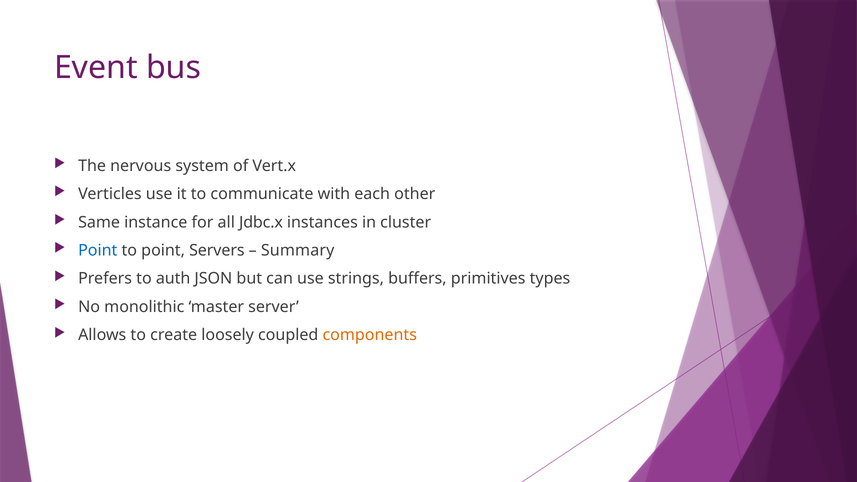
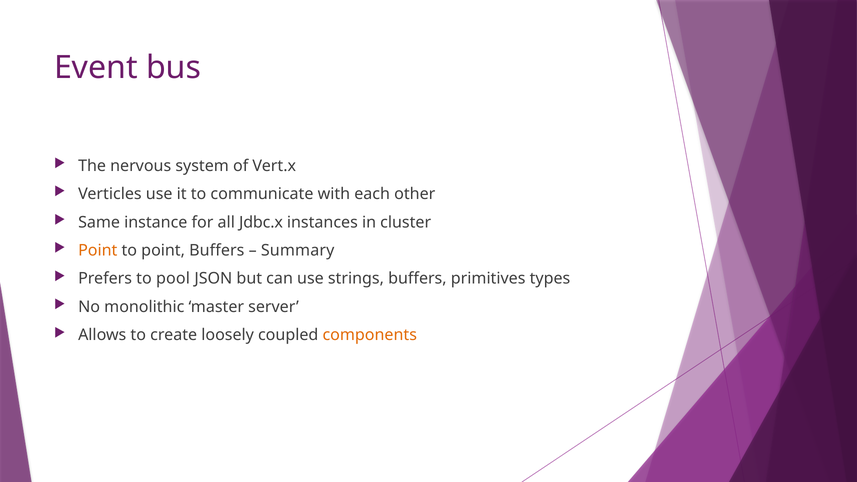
Point at (98, 251) colour: blue -> orange
point Servers: Servers -> Buffers
auth: auth -> pool
